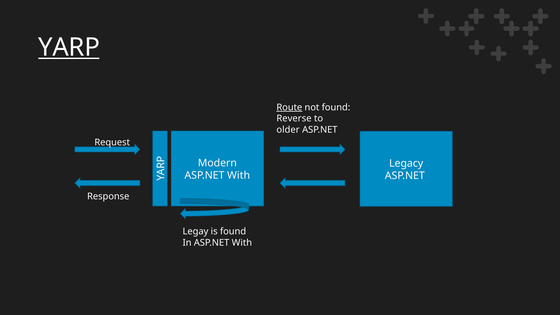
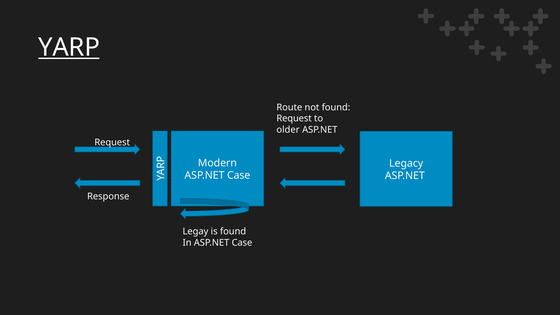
Route underline: present -> none
Reverse at (294, 118): Reverse -> Request
With at (239, 176): With -> Case
In ASP.NET With: With -> Case
